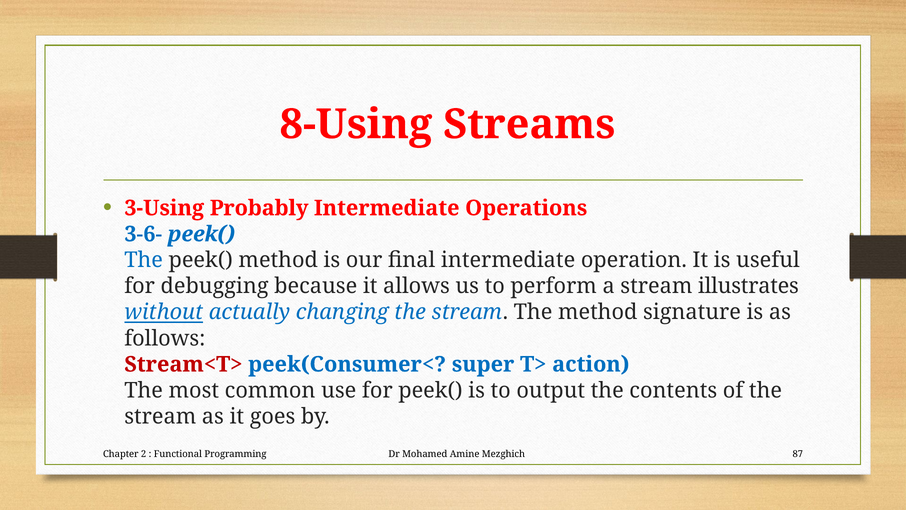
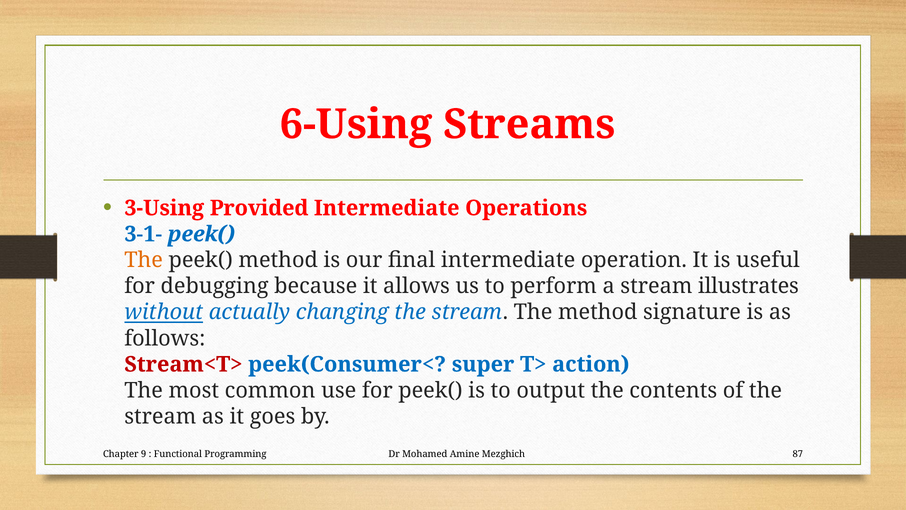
8-Using: 8-Using -> 6-Using
Probably: Probably -> Provided
3-6-: 3-6- -> 3-1-
The at (144, 260) colour: blue -> orange
2: 2 -> 9
